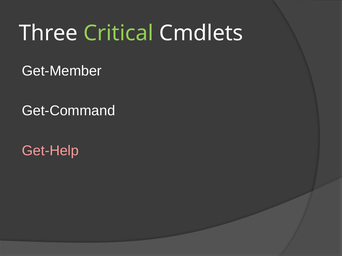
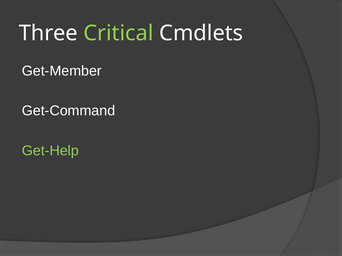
Get-Help colour: pink -> light green
